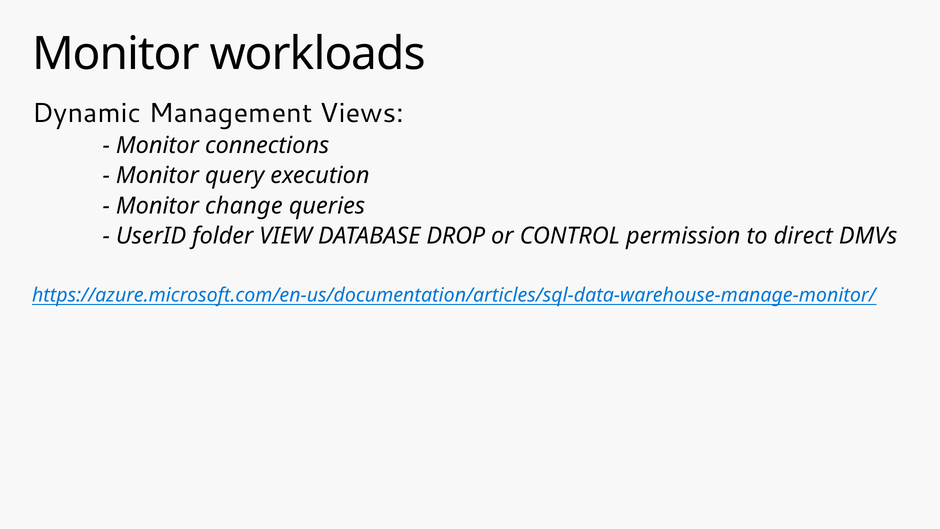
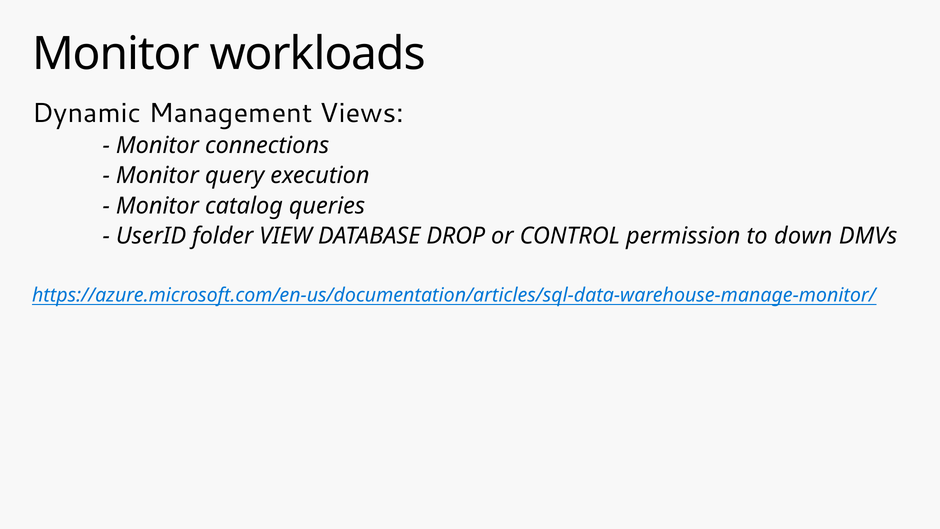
change: change -> catalog
direct: direct -> down
